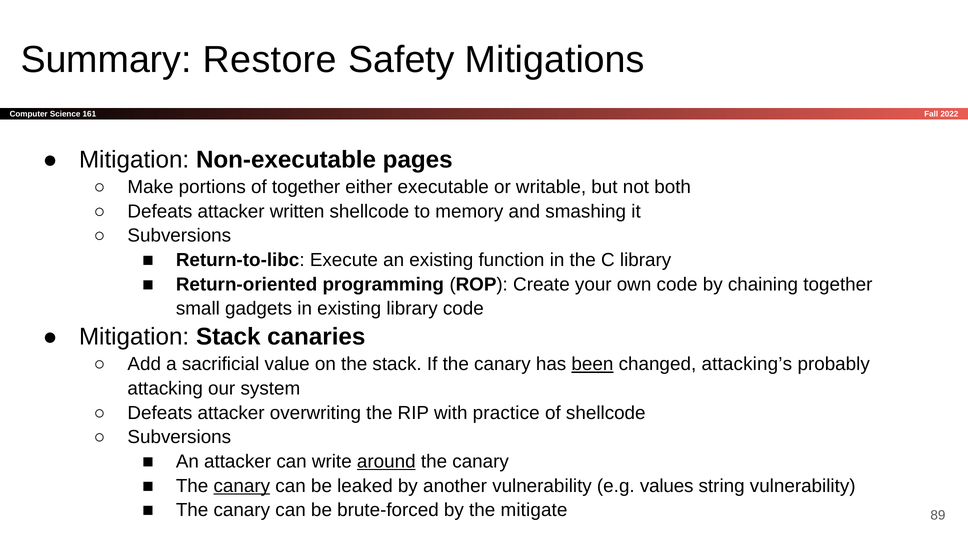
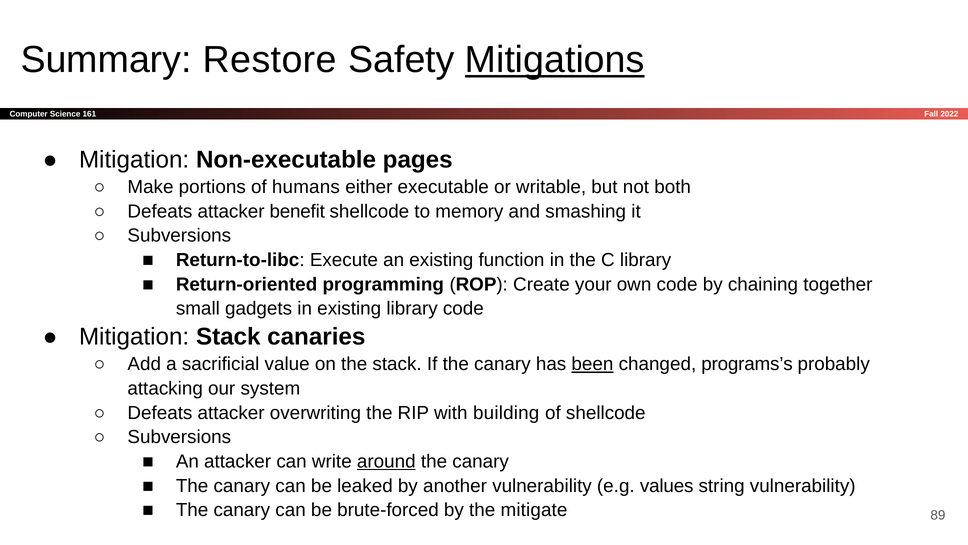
Mitigations underline: none -> present
of together: together -> humans
written: written -> benefit
attacking’s: attacking’s -> programs’s
practice: practice -> building
canary at (242, 485) underline: present -> none
